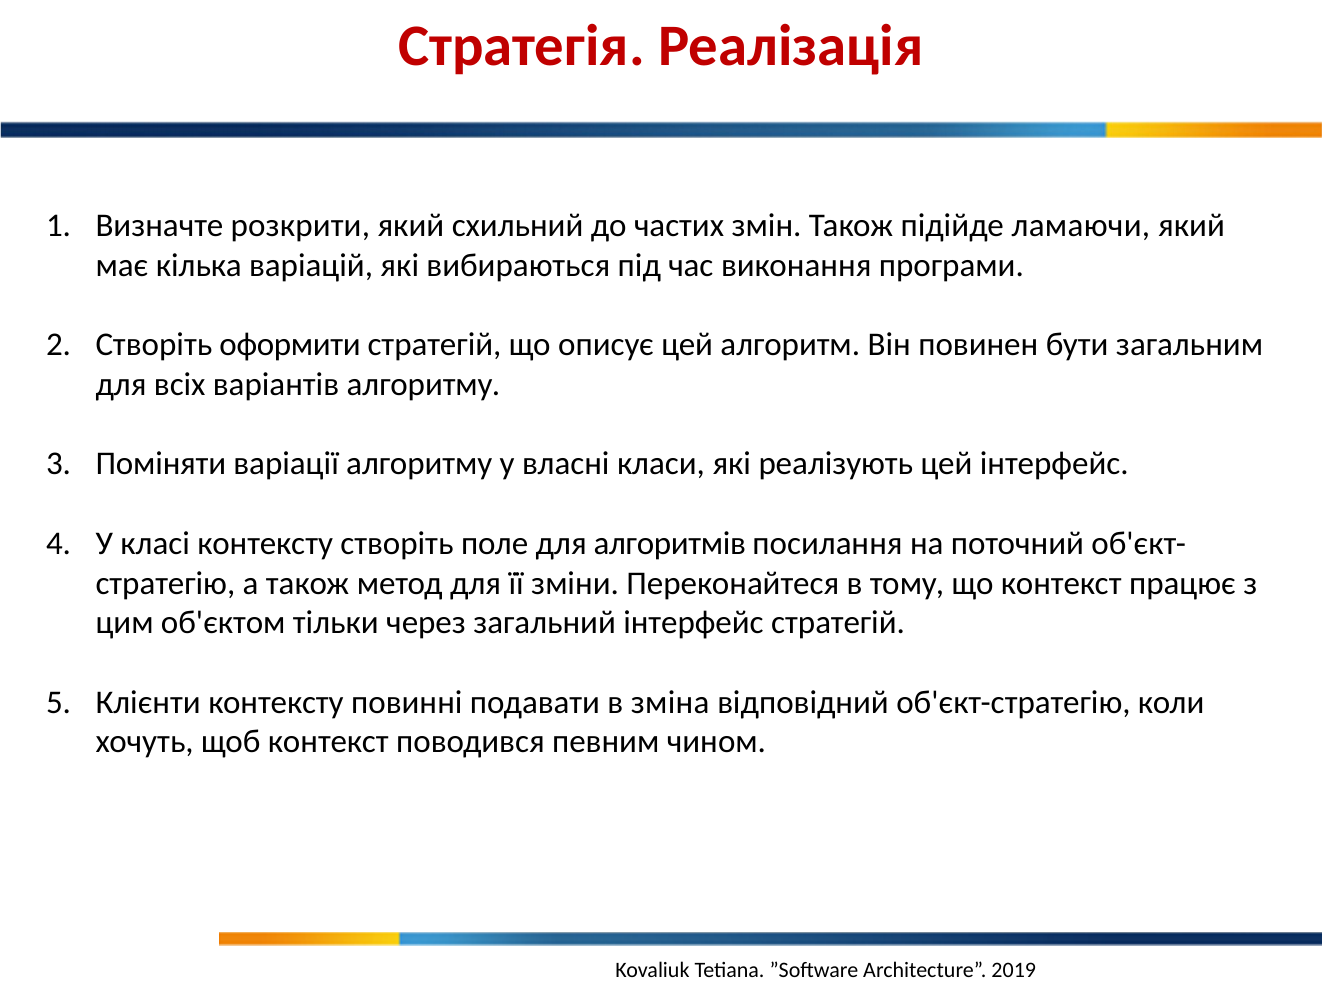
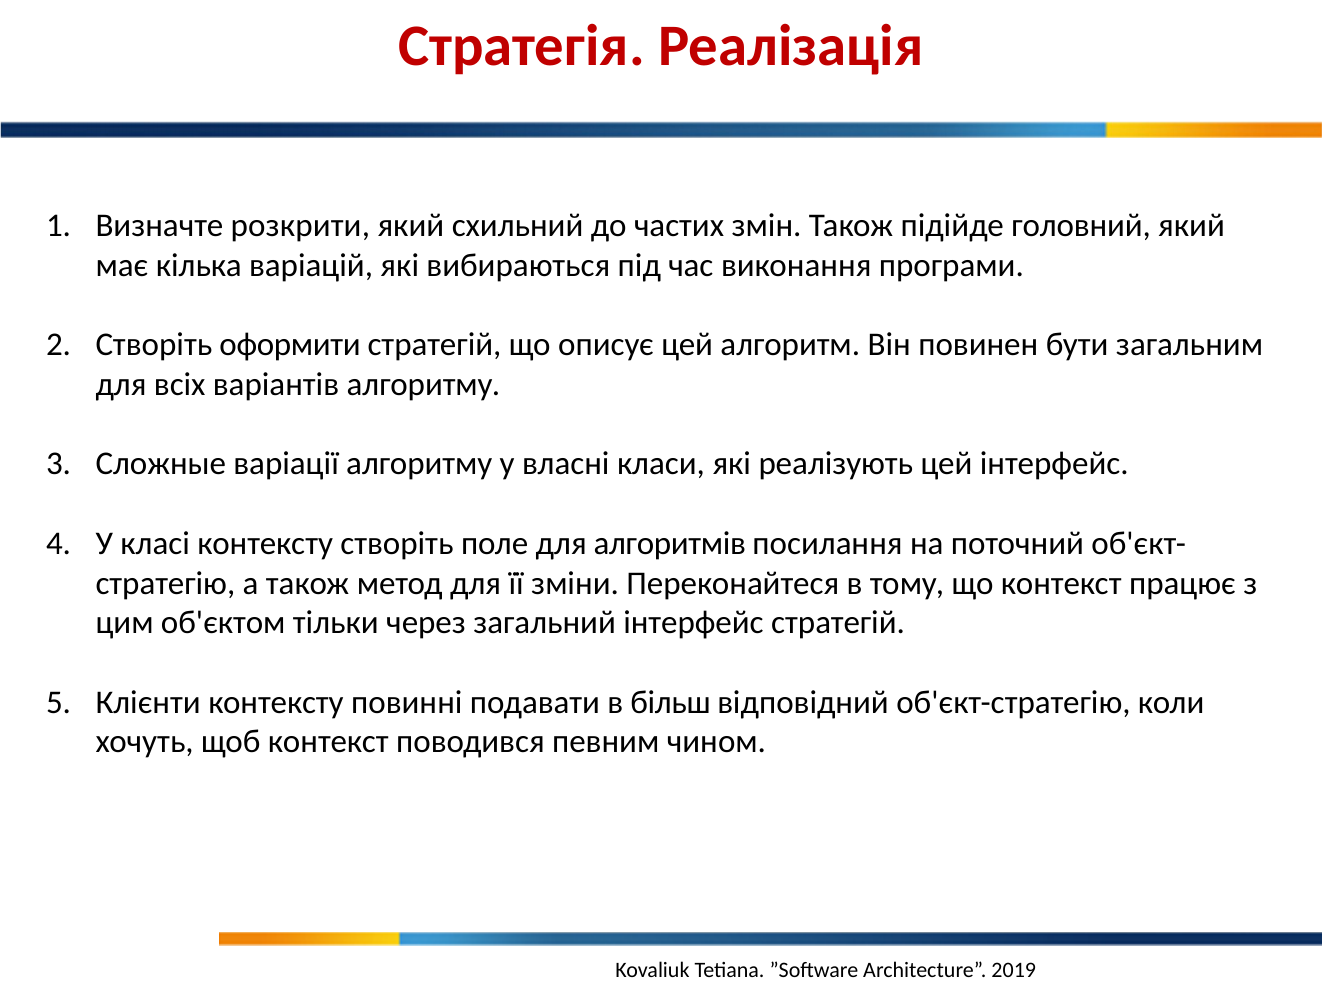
ламаючи: ламаючи -> головний
Поміняти: Поміняти -> Сложные
зміна: зміна -> більш
